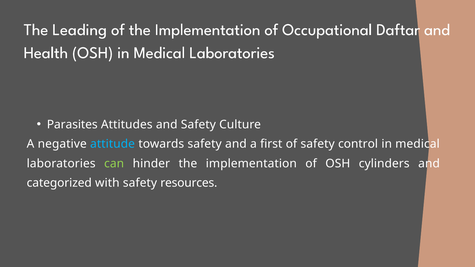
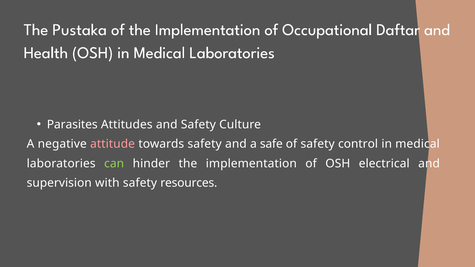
Leading: Leading -> Pustaka
attitude colour: light blue -> pink
first: first -> safe
cylinders: cylinders -> electrical
categorized: categorized -> supervision
